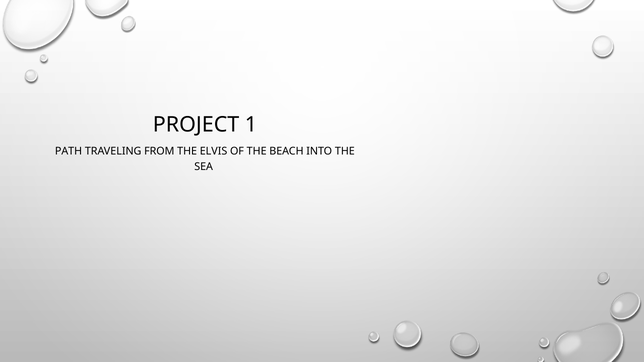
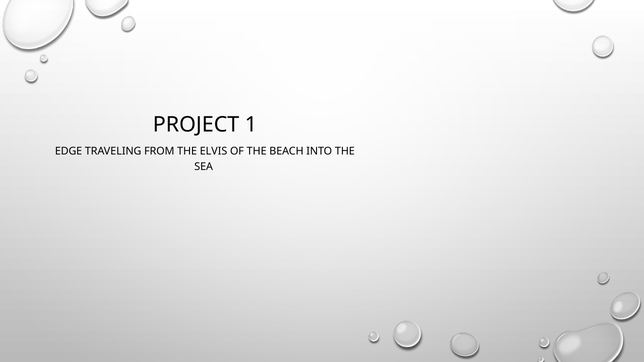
PATH: PATH -> EDGE
